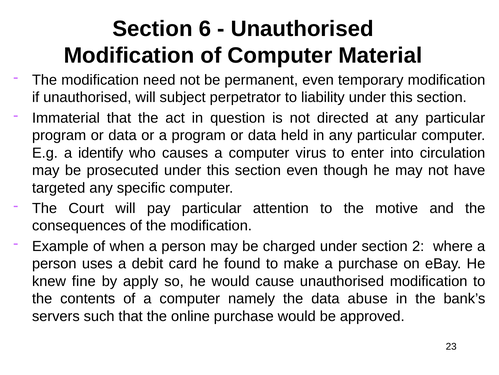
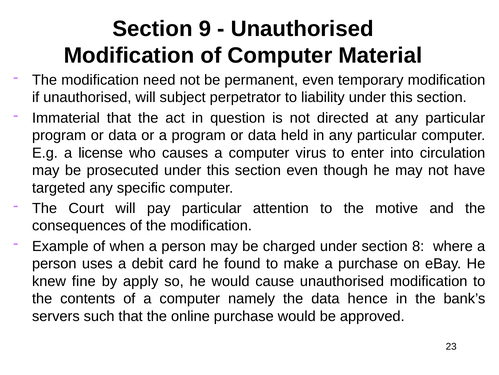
6: 6 -> 9
identify: identify -> license
2: 2 -> 8
abuse: abuse -> hence
